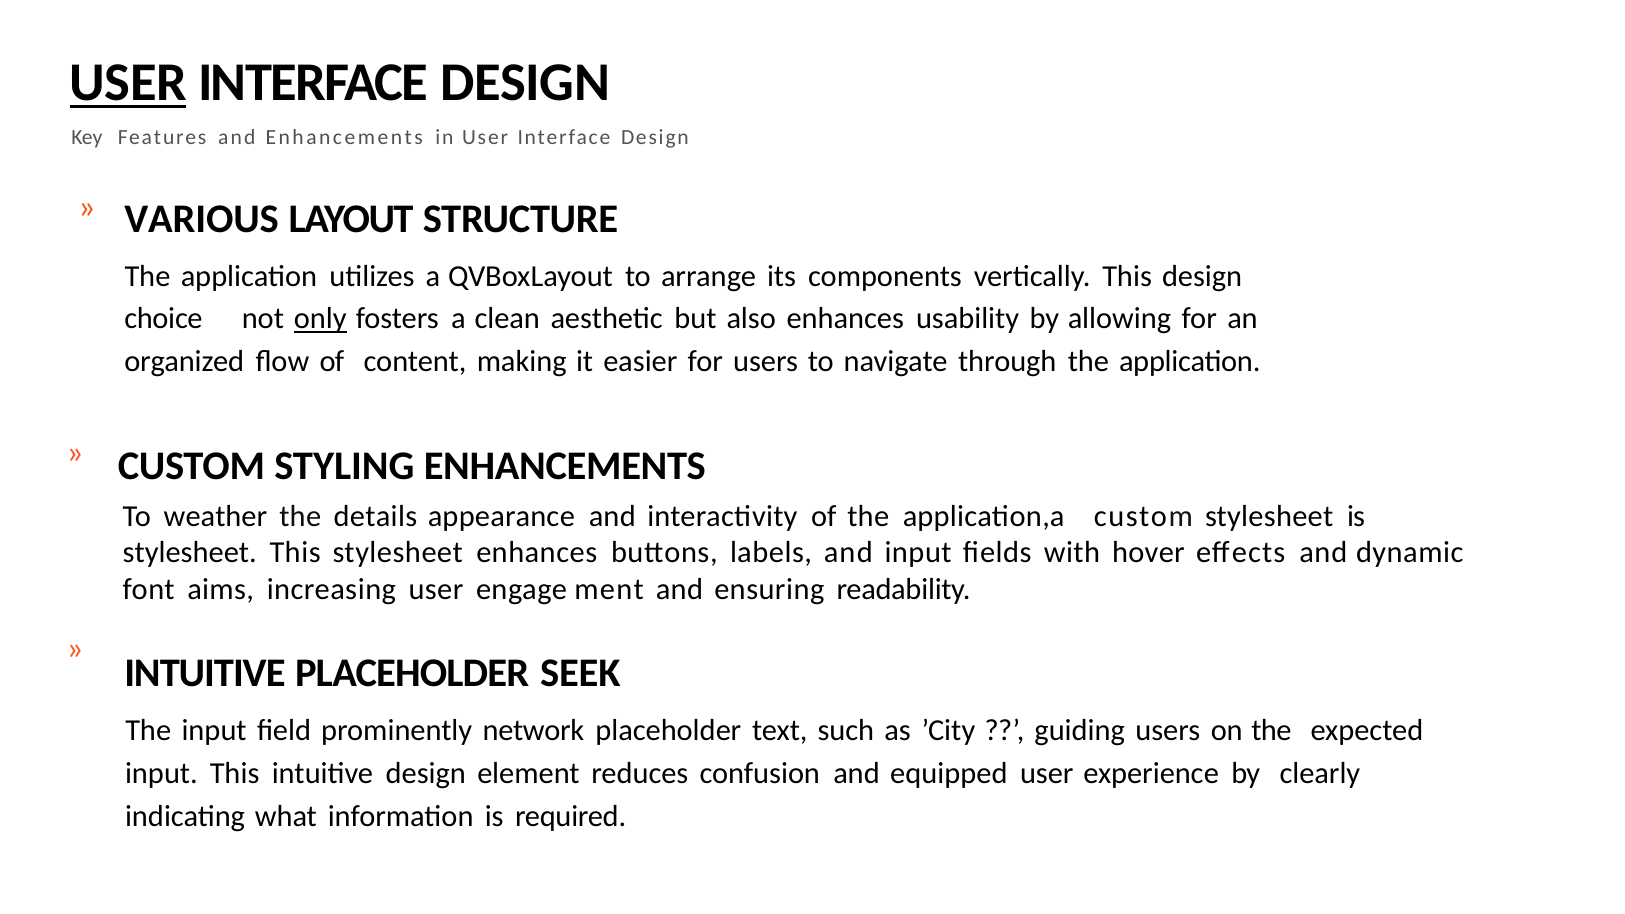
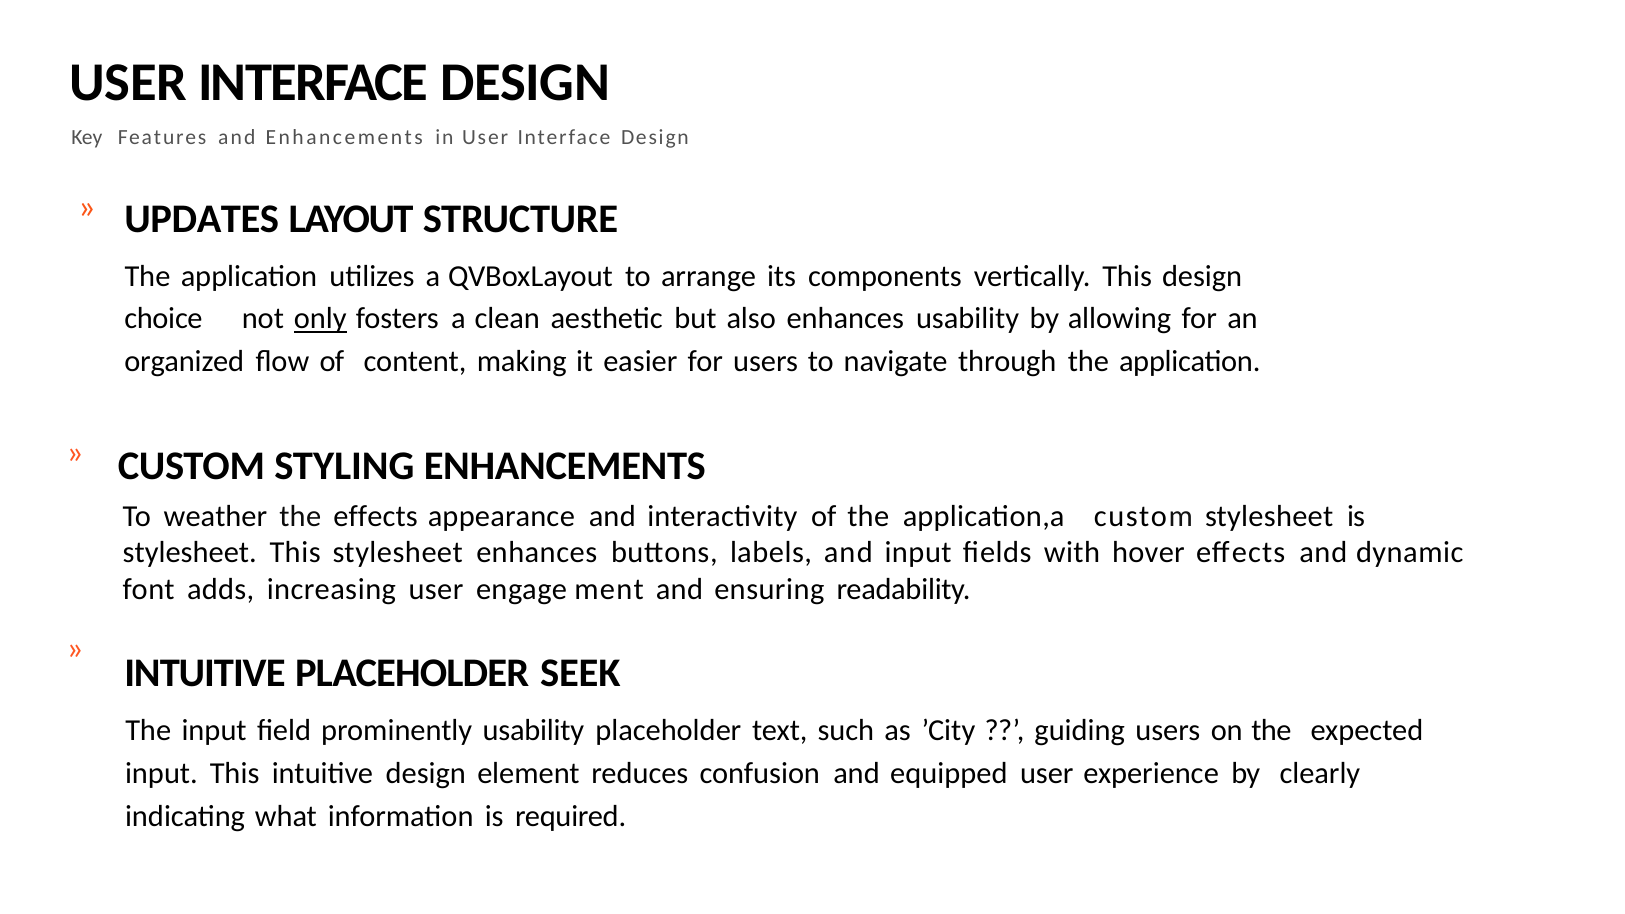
USER at (128, 83) underline: present -> none
VARIOUS: VARIOUS -> UPDATES
the details: details -> effects
aims: aims -> adds
prominently network: network -> usability
